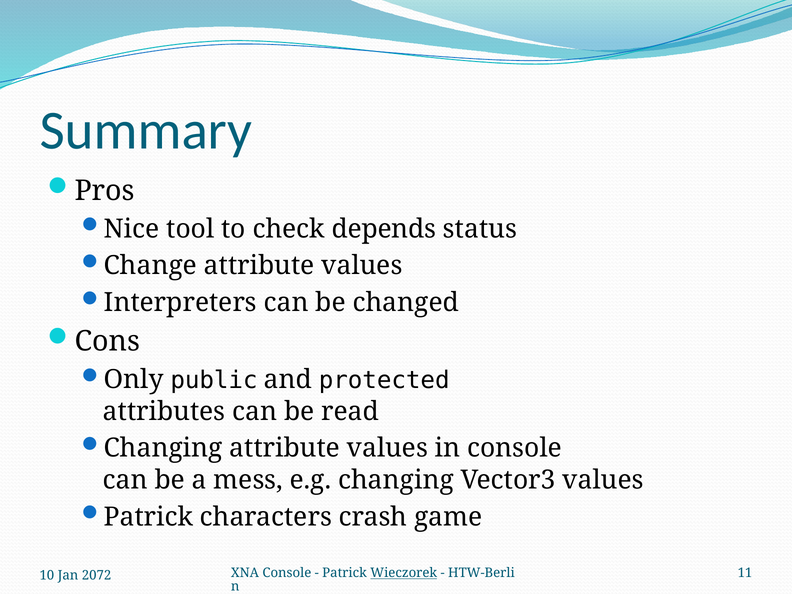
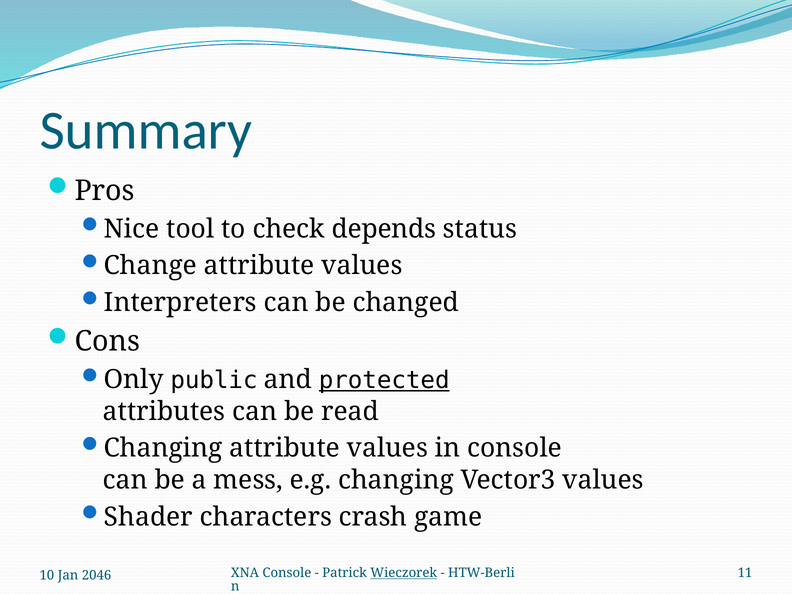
protected underline: none -> present
Patrick at (148, 517): Patrick -> Shader
2072: 2072 -> 2046
